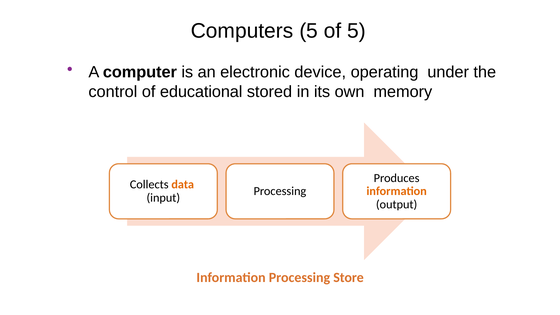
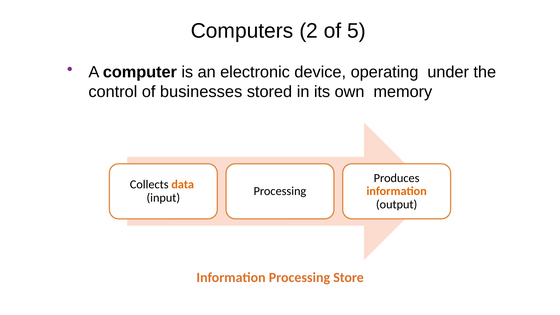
Computers 5: 5 -> 2
educational: educational -> businesses
